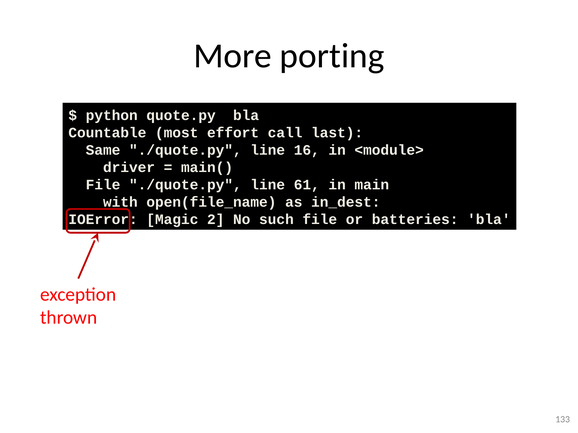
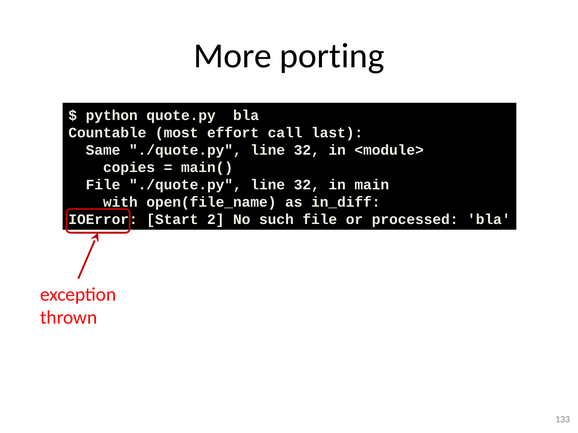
16 at (307, 150): 16 -> 32
driver: driver -> copies
File ./quote.py line 61: 61 -> 32
in_dest: in_dest -> in_diff
Magic: Magic -> Start
batteries: batteries -> processed
